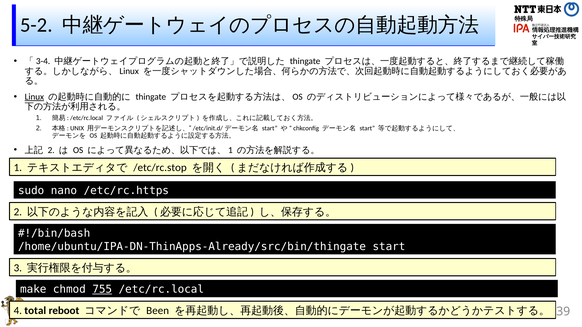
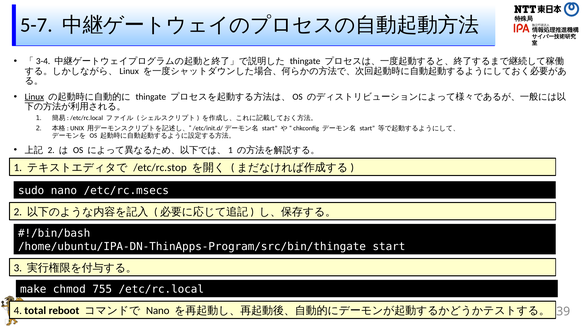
5-2: 5-2 -> 5-7
/etc/rc.https: /etc/rc.https -> /etc/rc.msecs
/home/ubuntu/IPA-DN-ThinApps-Already/src/bin/thingate: /home/ubuntu/IPA-DN-ThinApps-Already/src/bin/thingate -> /home/ubuntu/IPA-DN-ThinApps-Program/src/bin/thingate
755 underline: present -> none
Been at (158, 311): Been -> Nano
